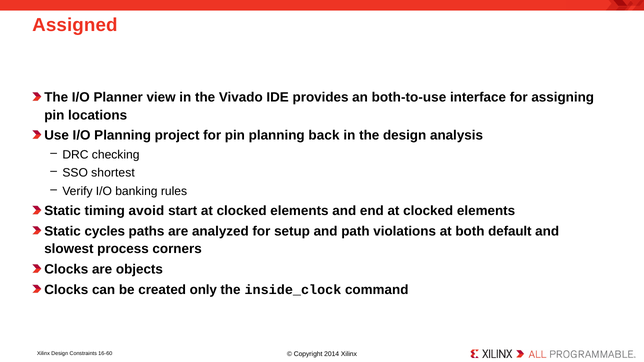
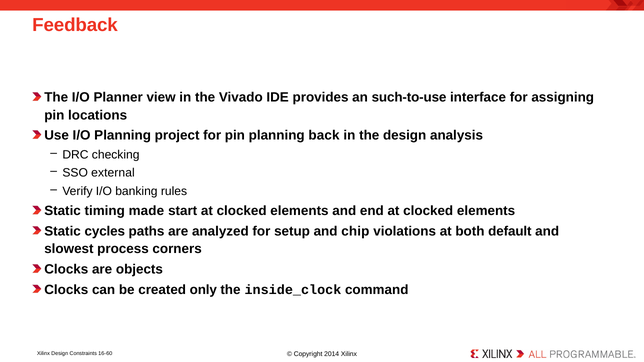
Assigned: Assigned -> Feedback
both-to-use: both-to-use -> such-to-use
shortest: shortest -> external
avoid: avoid -> made
path: path -> chip
